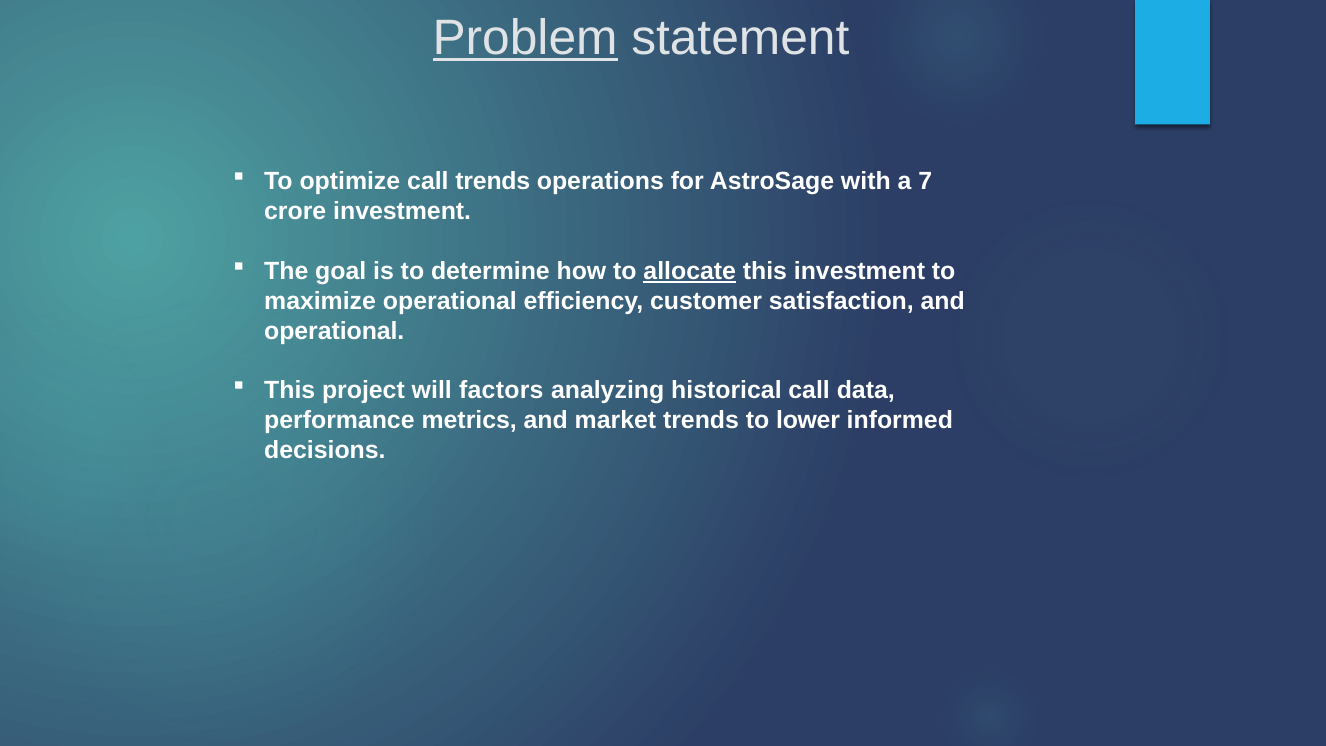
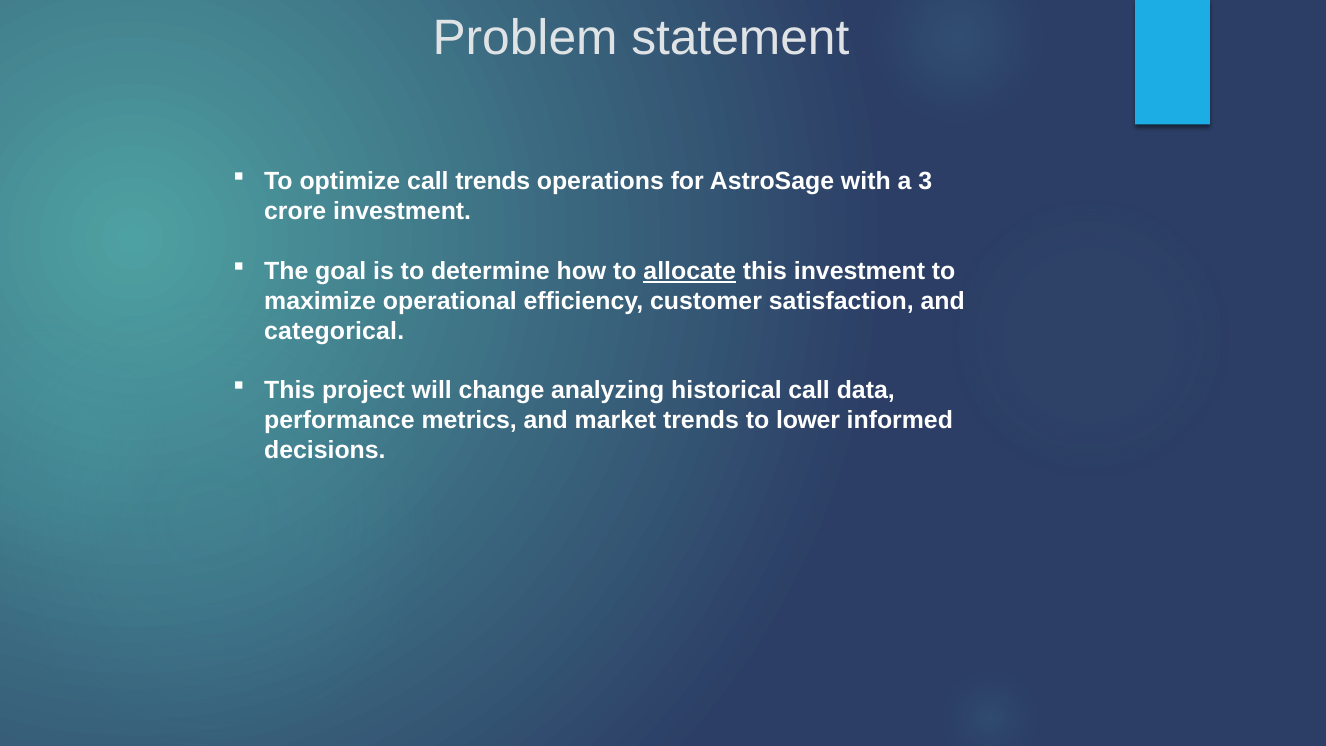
Problem underline: present -> none
7: 7 -> 3
operational at (334, 331): operational -> categorical
factors: factors -> change
